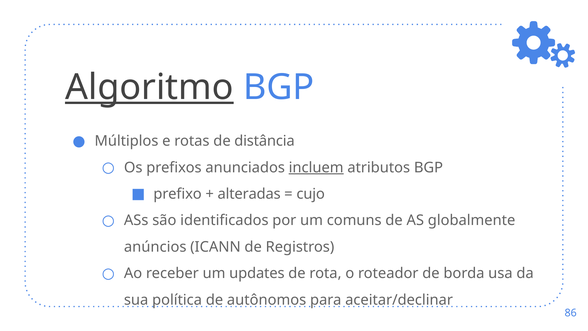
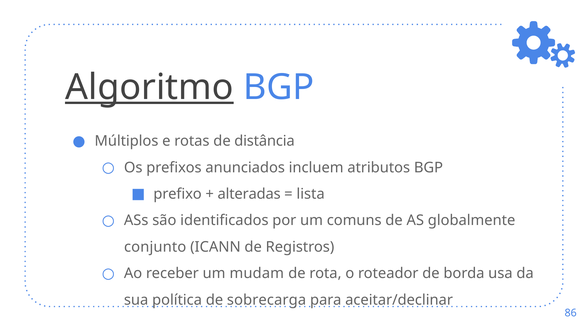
incluem underline: present -> none
cujo: cujo -> lista
anúncios: anúncios -> conjunto
updates: updates -> mudam
autônomos: autônomos -> sobrecarga
